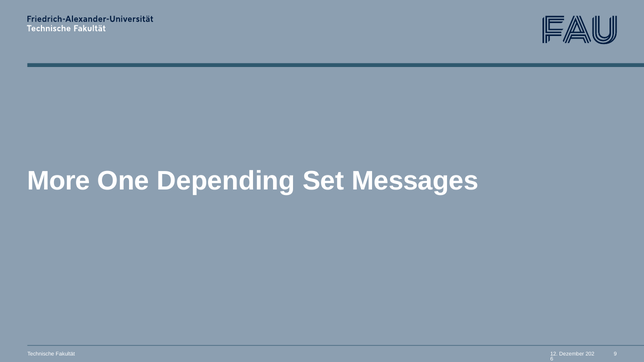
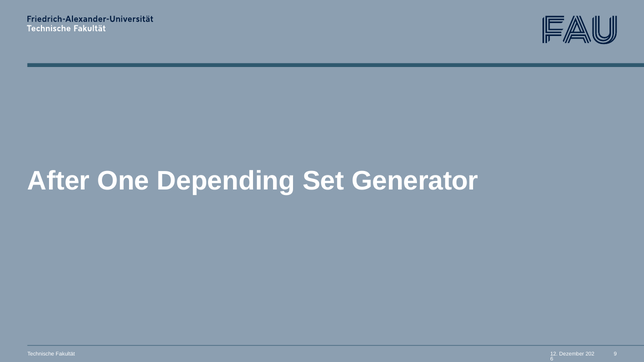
More: More -> After
Messages: Messages -> Generator
